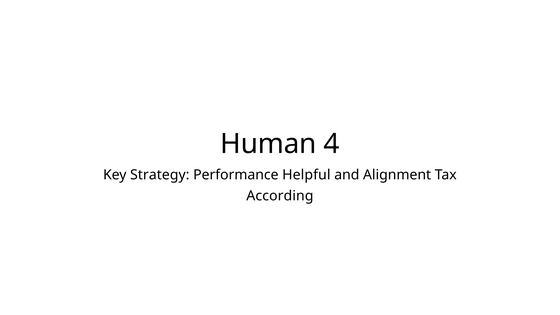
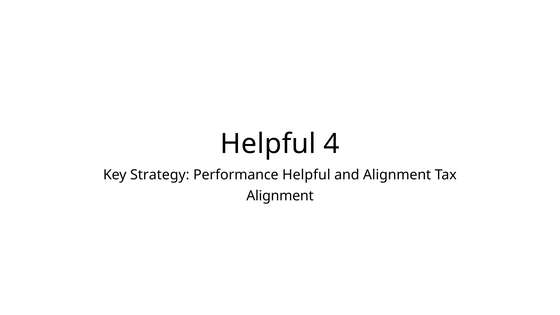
Human at (268, 144): Human -> Helpful
According at (280, 196): According -> Alignment
